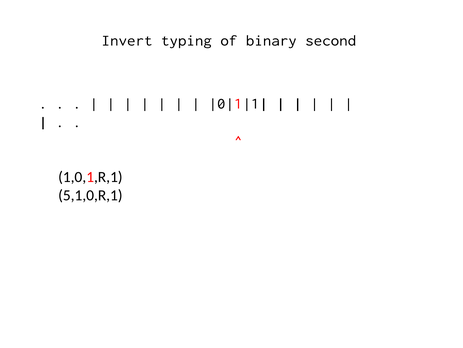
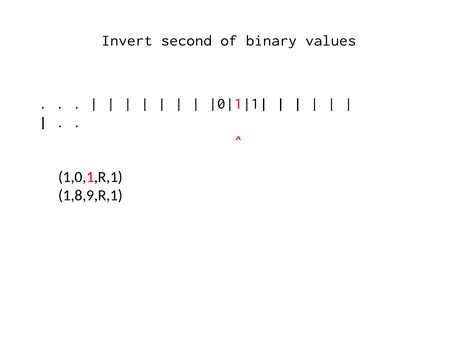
typing: typing -> second
second: second -> values
5,1,0,R,1: 5,1,0,R,1 -> 1,8,9,R,1
